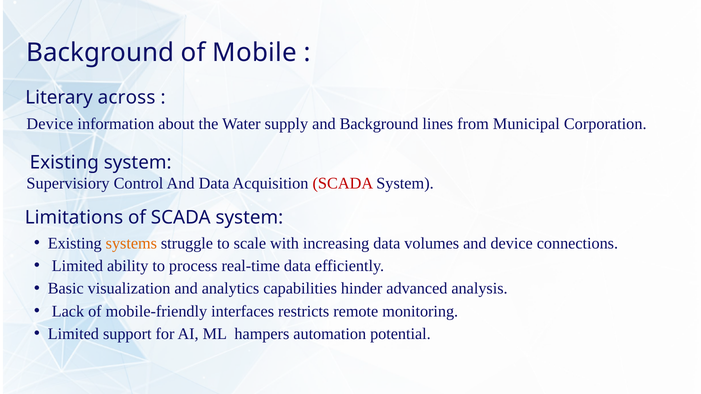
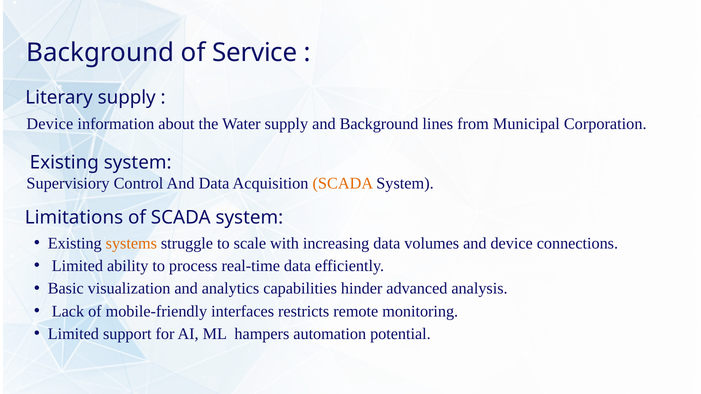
Mobile: Mobile -> Service
Literary across: across -> supply
SCADA at (343, 184) colour: red -> orange
